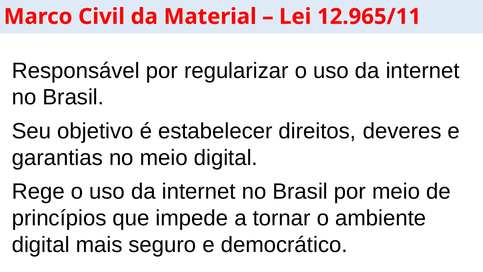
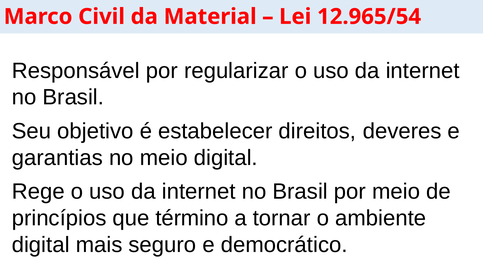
12.965/11: 12.965/11 -> 12.965/54
impede: impede -> término
